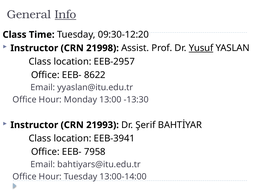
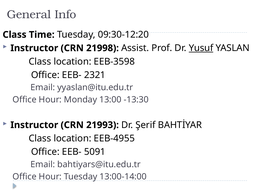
Info underline: present -> none
EEB-2957: EEB-2957 -> EEB-3598
8622: 8622 -> 2321
EEB-3941: EEB-3941 -> EEB-4955
7958: 7958 -> 5091
